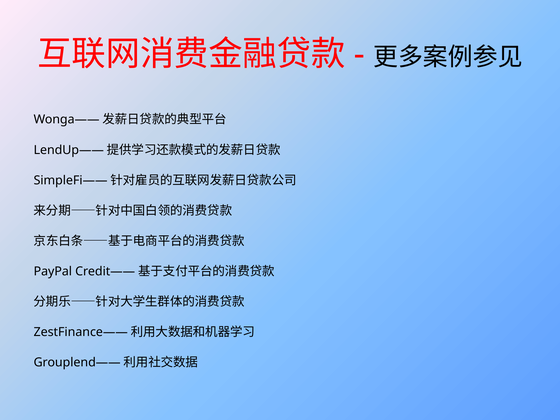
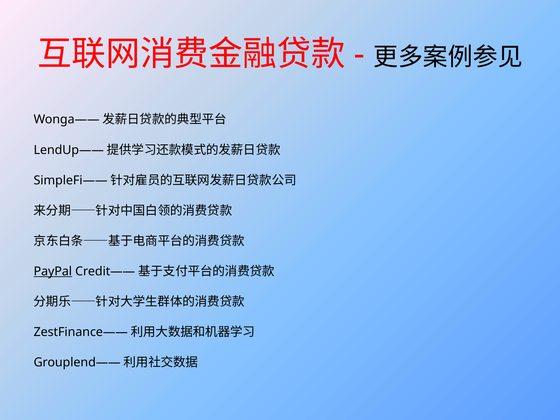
PayPal underline: none -> present
